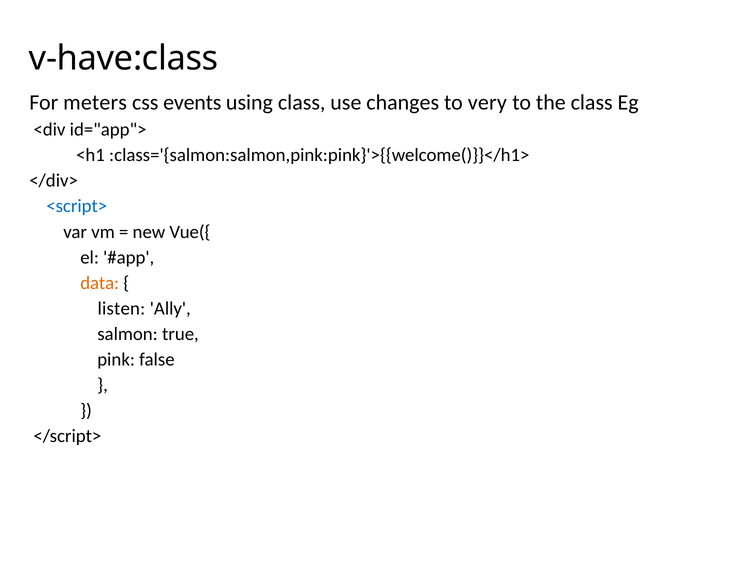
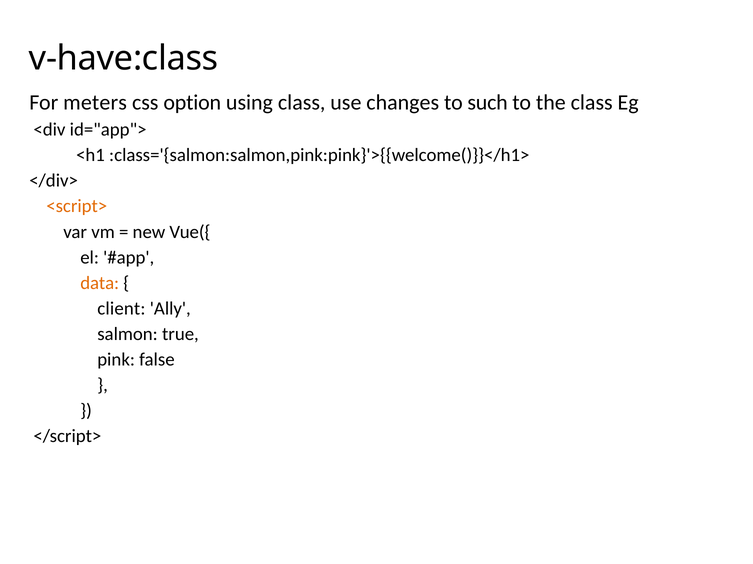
events: events -> option
very: very -> such
<script> colour: blue -> orange
listen: listen -> client
